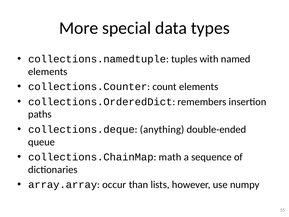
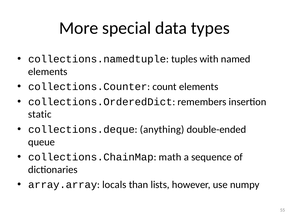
paths: paths -> static
occur: occur -> locals
